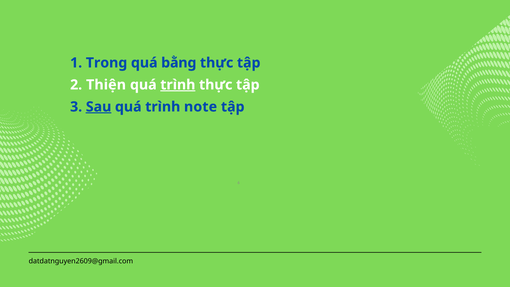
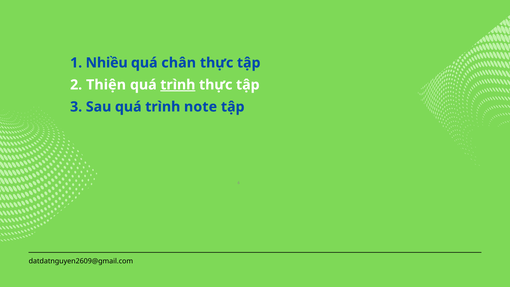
Trong: Trong -> Nhiều
bằng: bằng -> chân
Sau underline: present -> none
